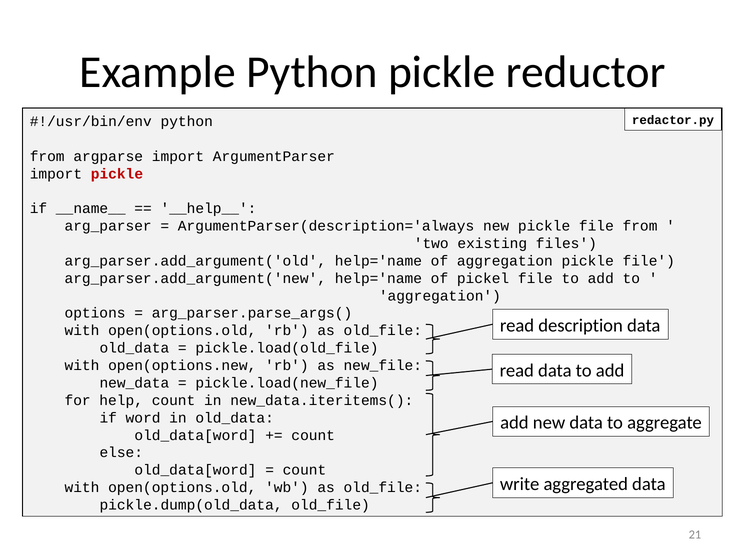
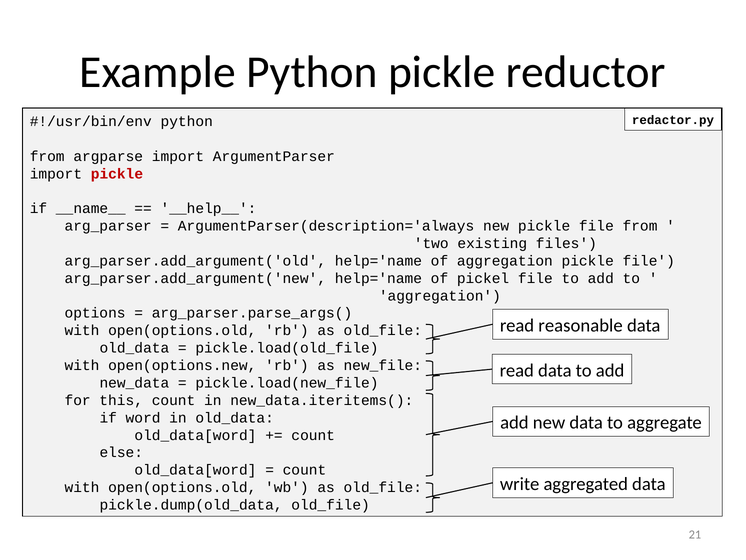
description: description -> reasonable
help: help -> this
